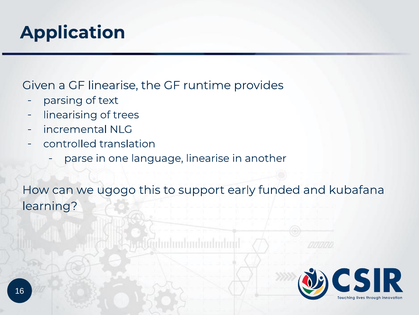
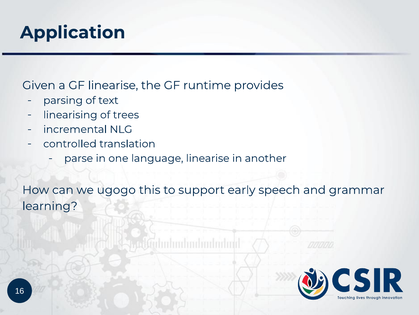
funded: funded -> speech
kubafana: kubafana -> grammar
